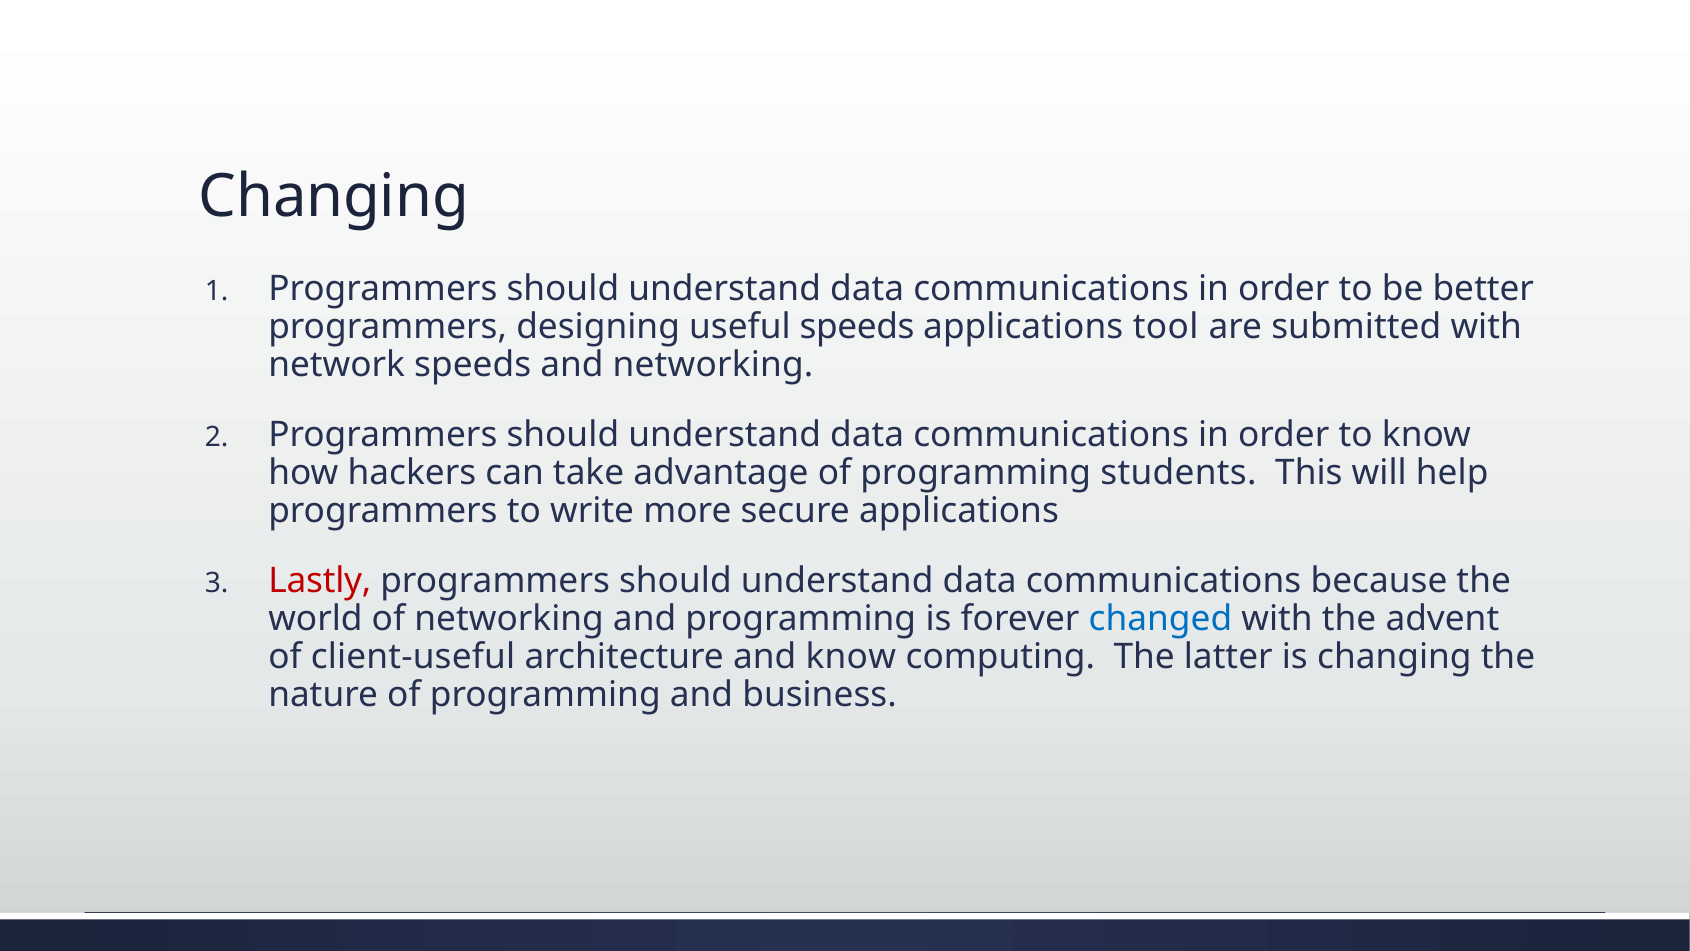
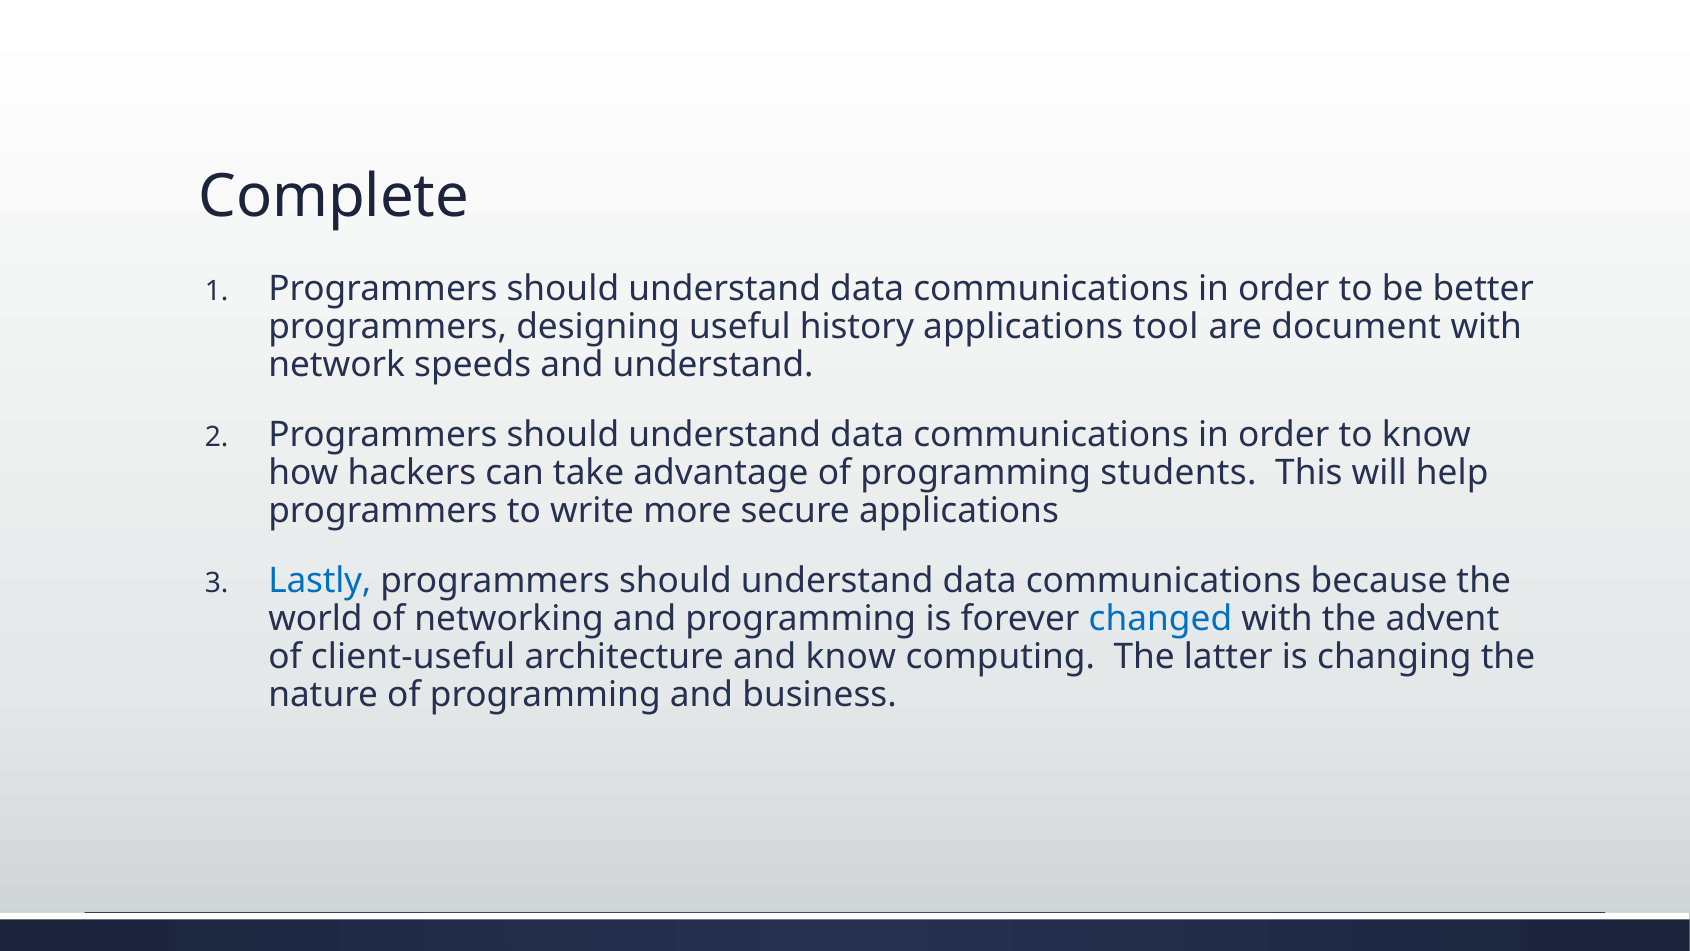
Changing at (334, 197): Changing -> Complete
useful speeds: speeds -> history
submitted: submitted -> document
and networking: networking -> understand
Lastly colour: red -> blue
